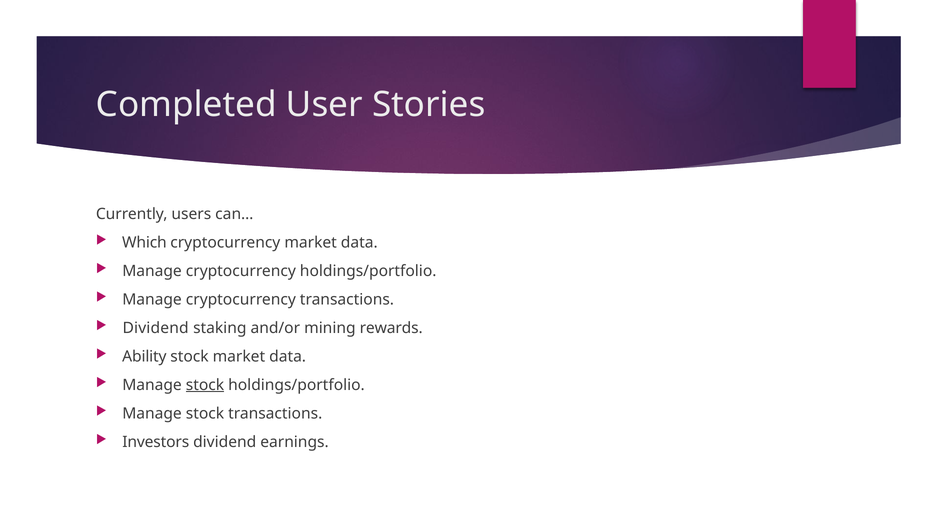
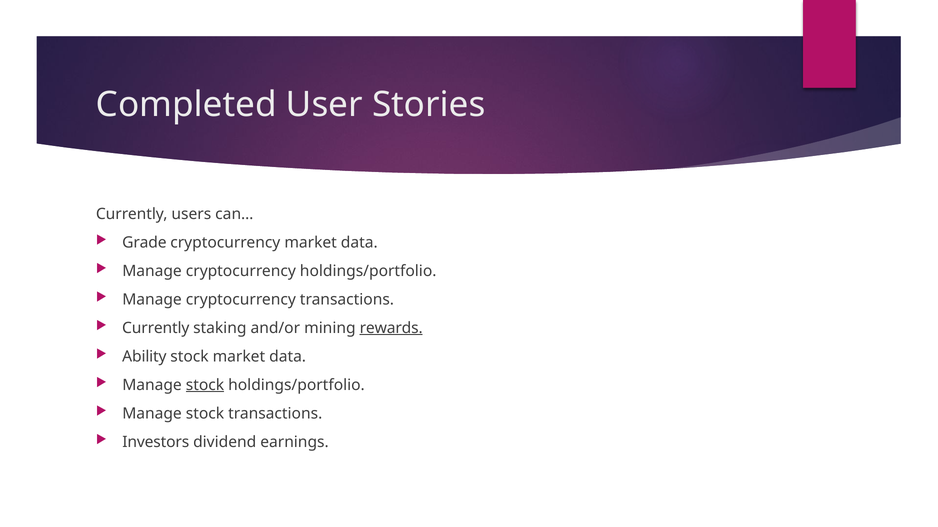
Which: Which -> Grade
Dividend at (156, 328): Dividend -> Currently
rewards underline: none -> present
